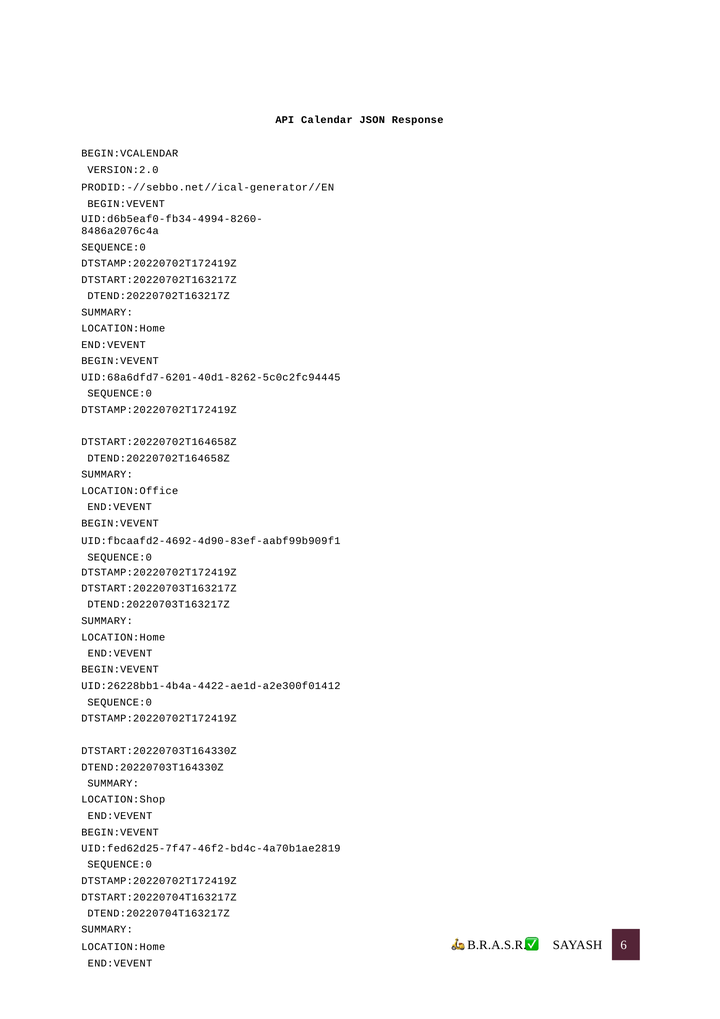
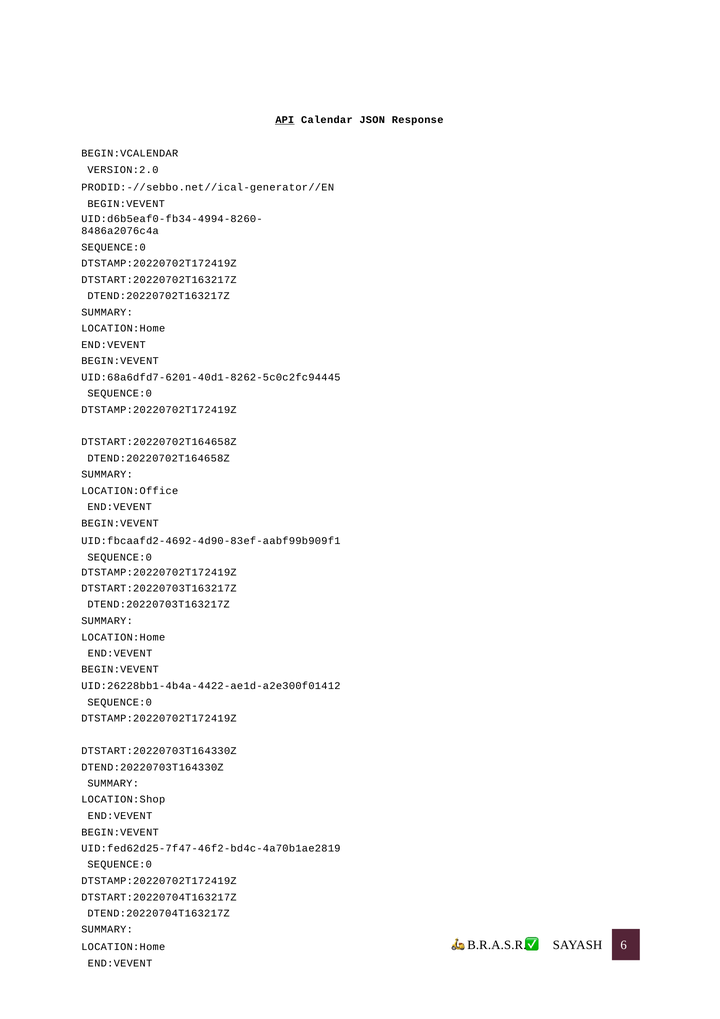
API underline: none -> present
